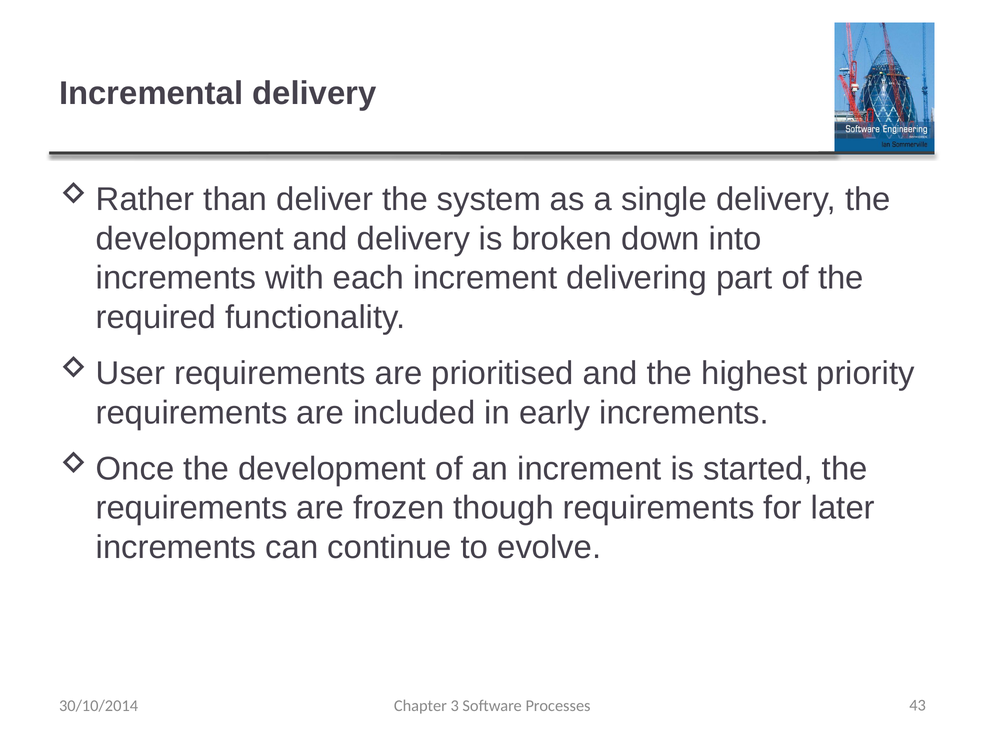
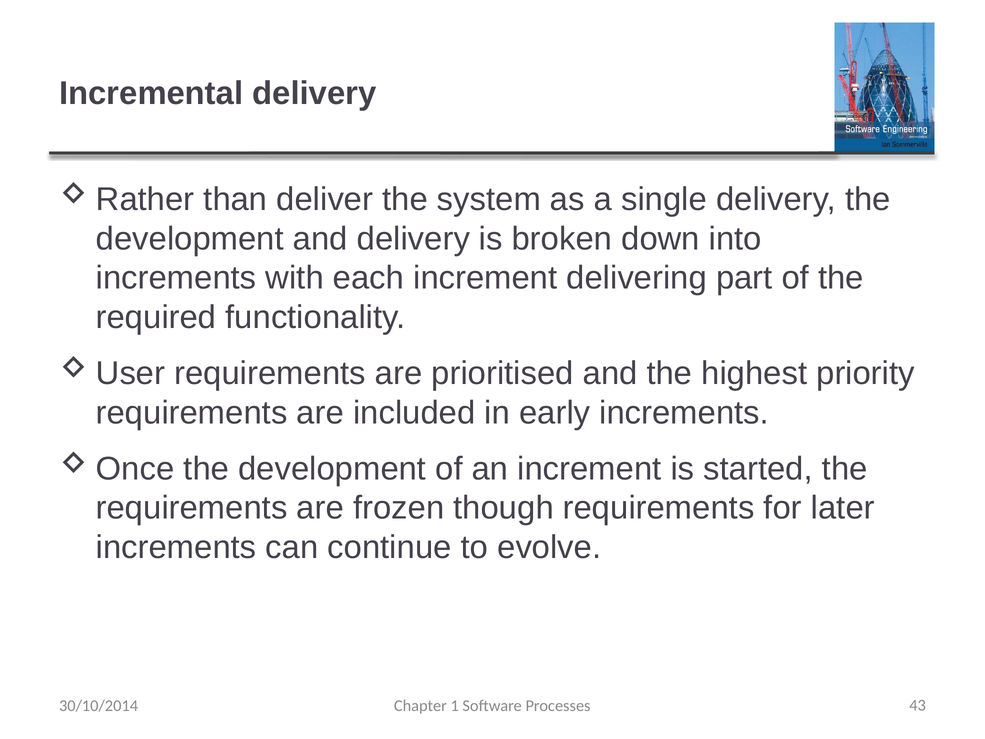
3: 3 -> 1
